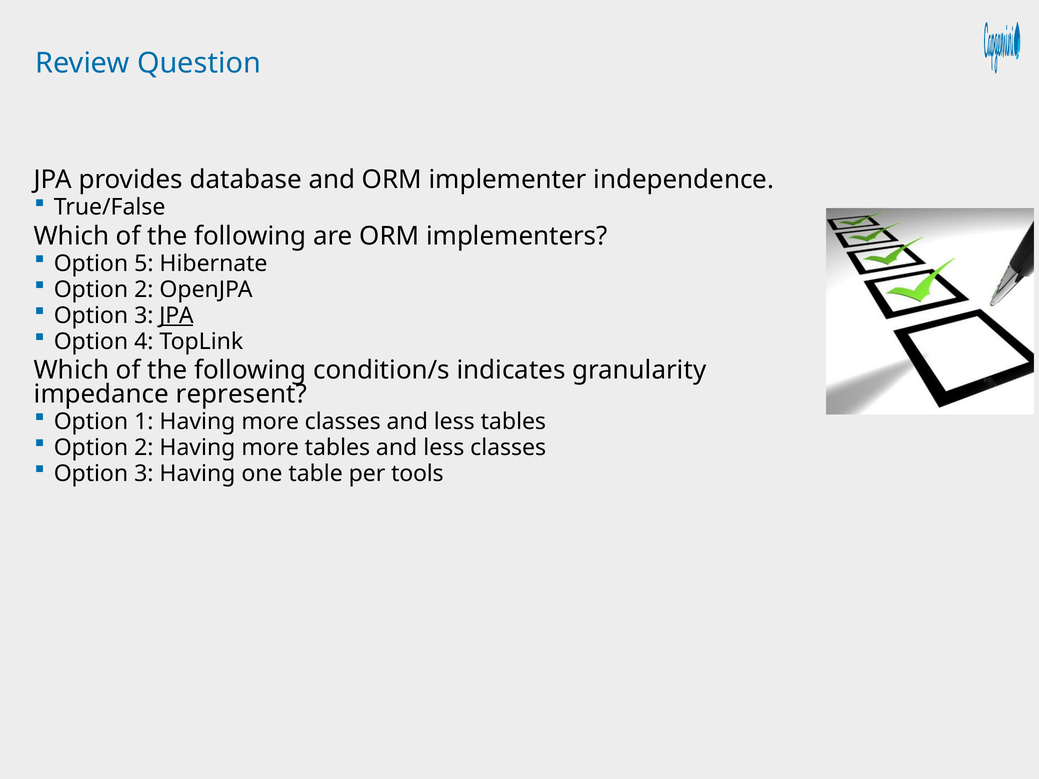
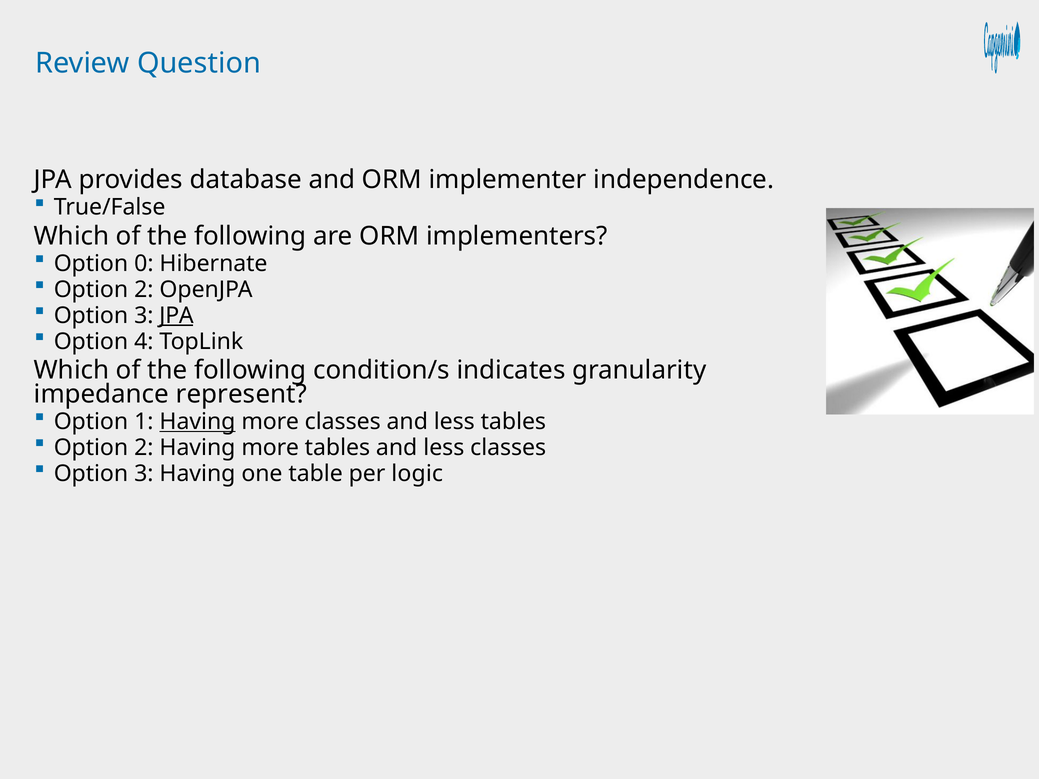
5: 5 -> 0
Having at (197, 422) underline: none -> present
tools: tools -> logic
